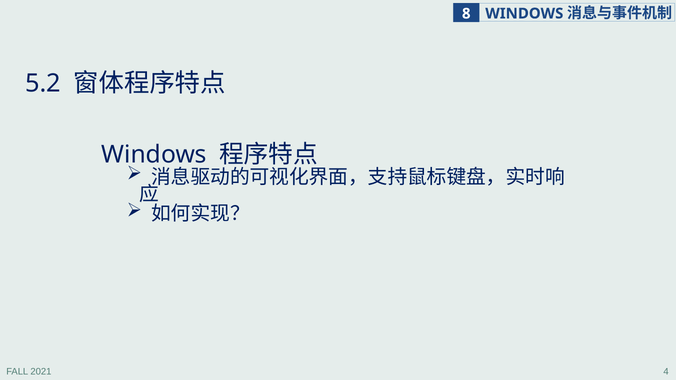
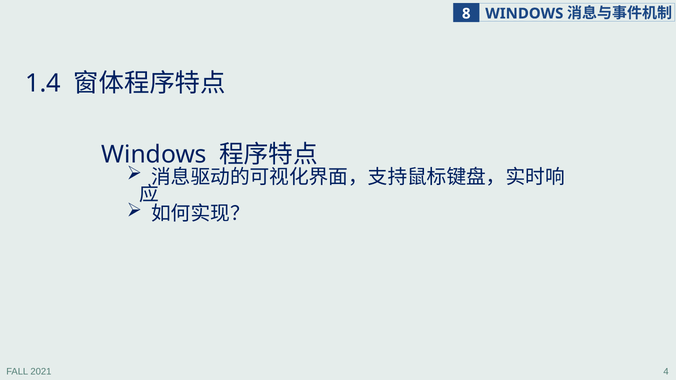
5.2: 5.2 -> 1.4
